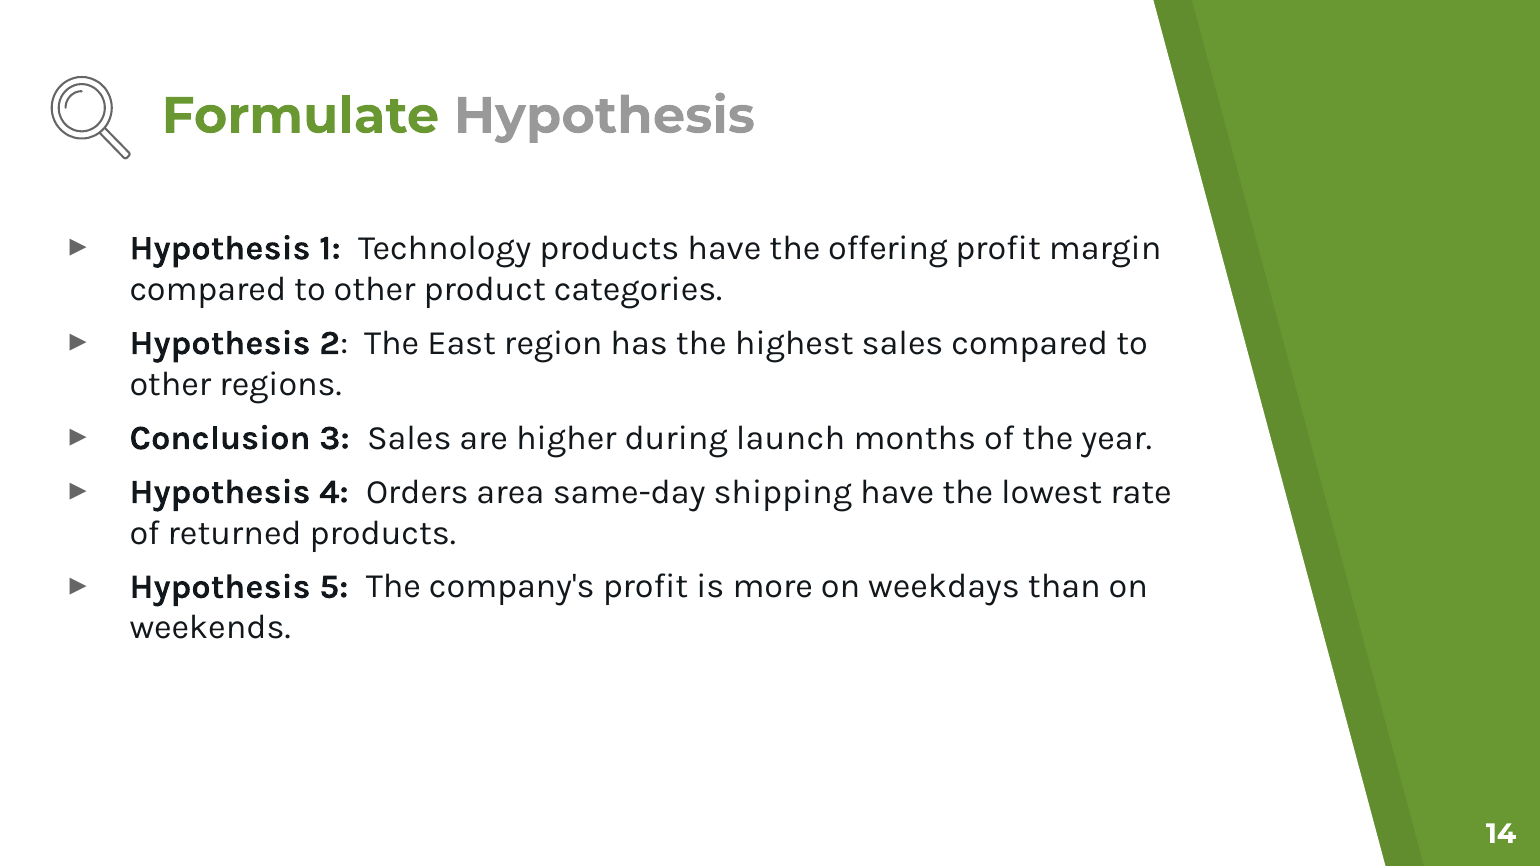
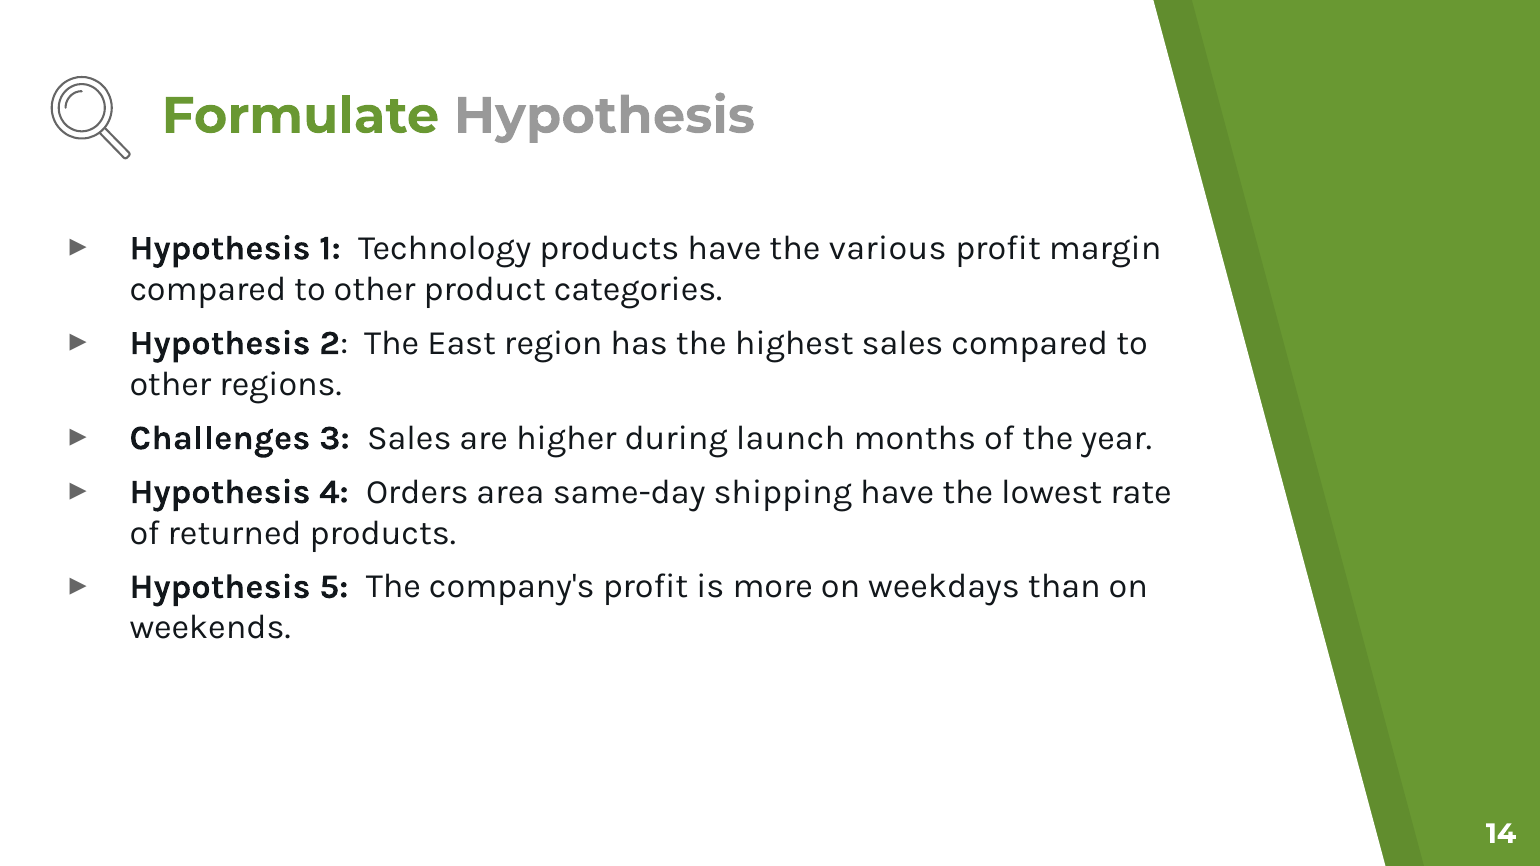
offering: offering -> various
Conclusion: Conclusion -> Challenges
